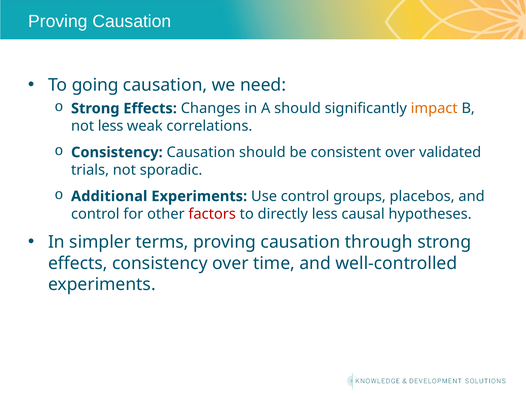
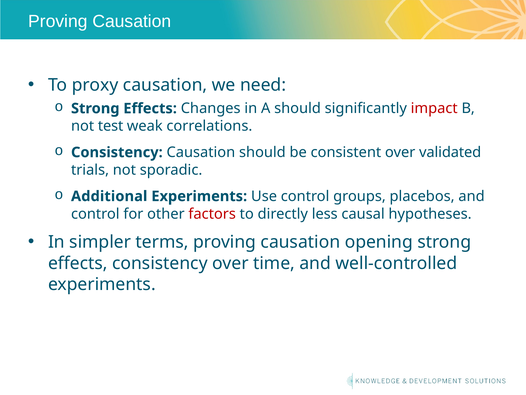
going: going -> proxy
impact colour: orange -> red
not less: less -> test
through: through -> opening
